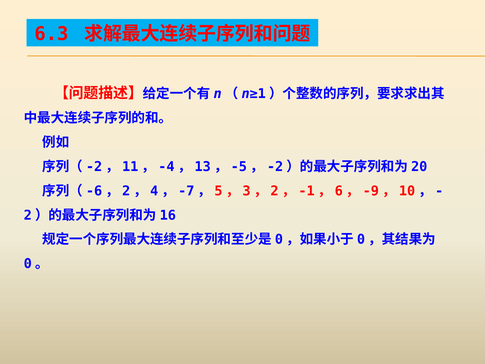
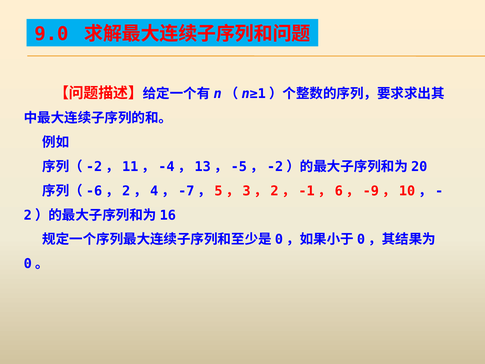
6.3: 6.3 -> 9.0
